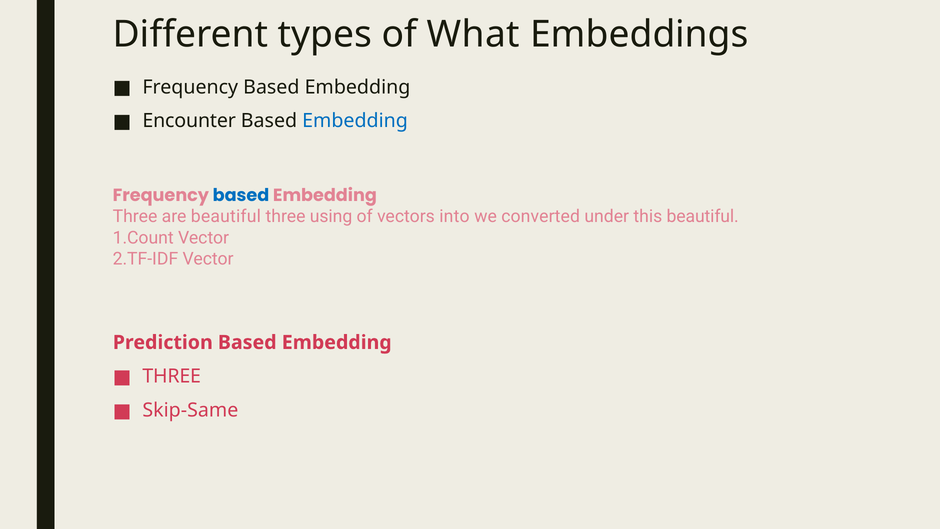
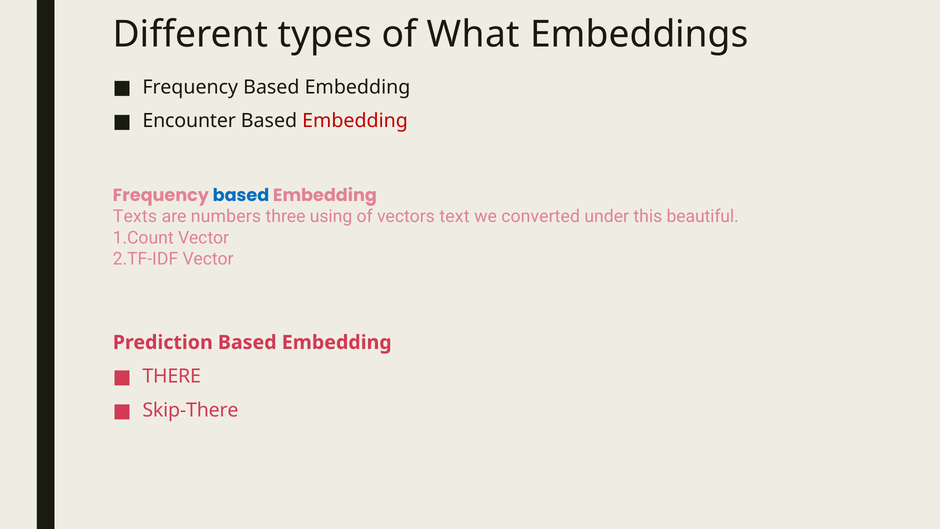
Embedding at (355, 121) colour: blue -> red
Three at (135, 217): Three -> Texts
are beautiful: beautiful -> numbers
into: into -> text
THREE at (172, 376): THREE -> THERE
Skip-Same: Skip-Same -> Skip-There
